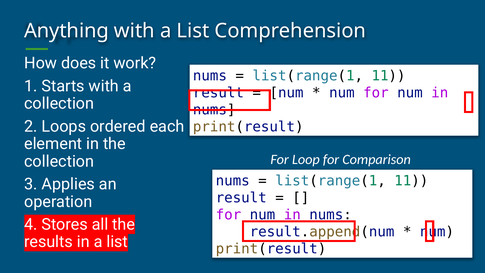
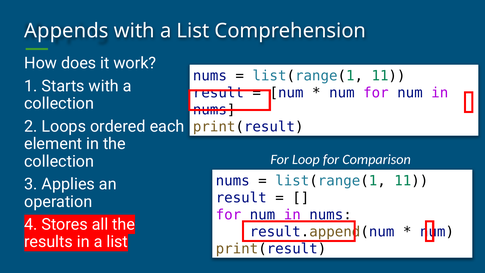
Anything: Anything -> Appends
